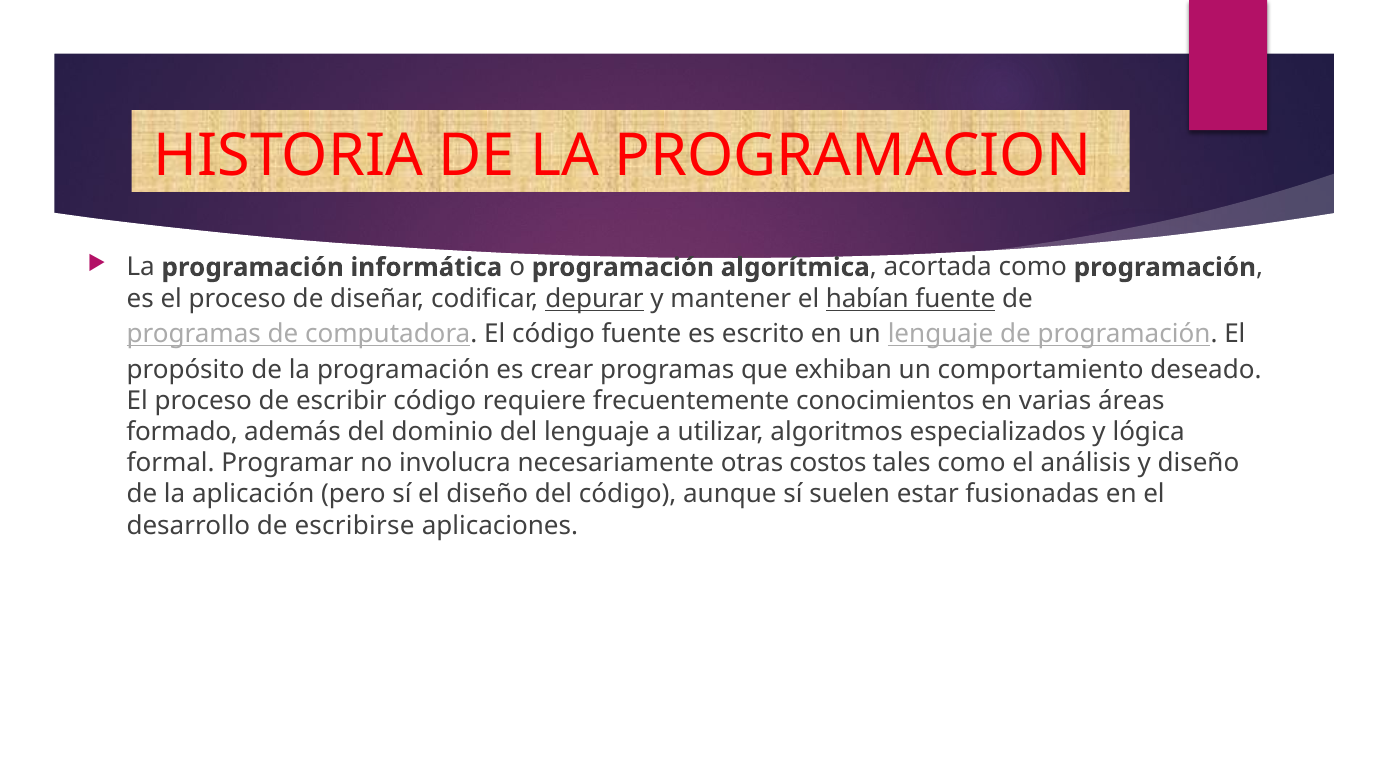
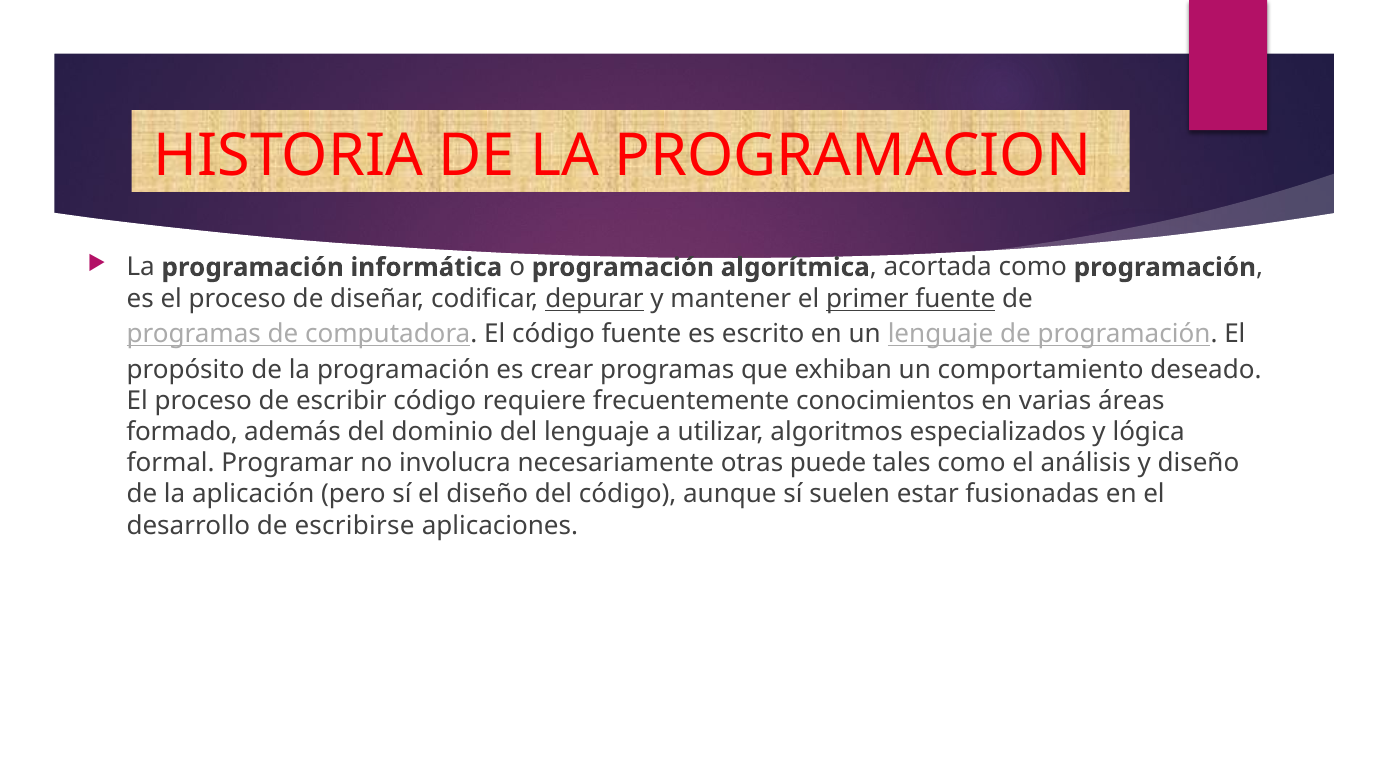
habían: habían -> primer
costos: costos -> puede
